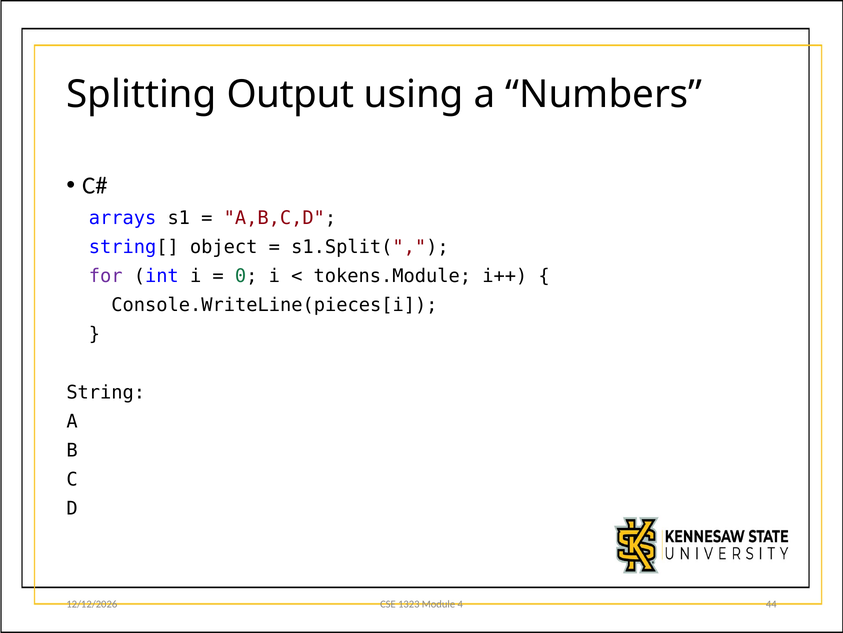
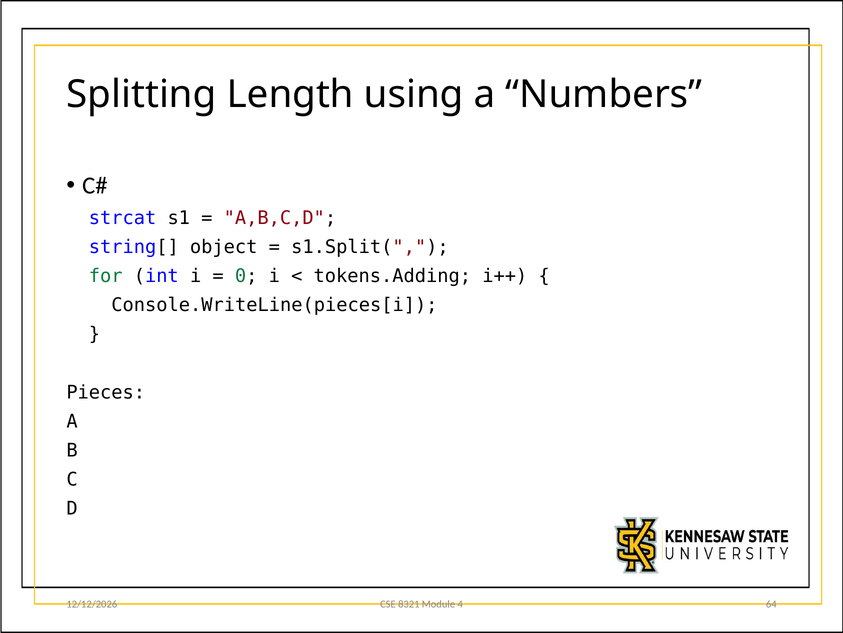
Output: Output -> Length
arrays: arrays -> strcat
for colour: purple -> green
tokens.Module: tokens.Module -> tokens.Adding
String: String -> Pieces
44: 44 -> 64
1323: 1323 -> 8321
